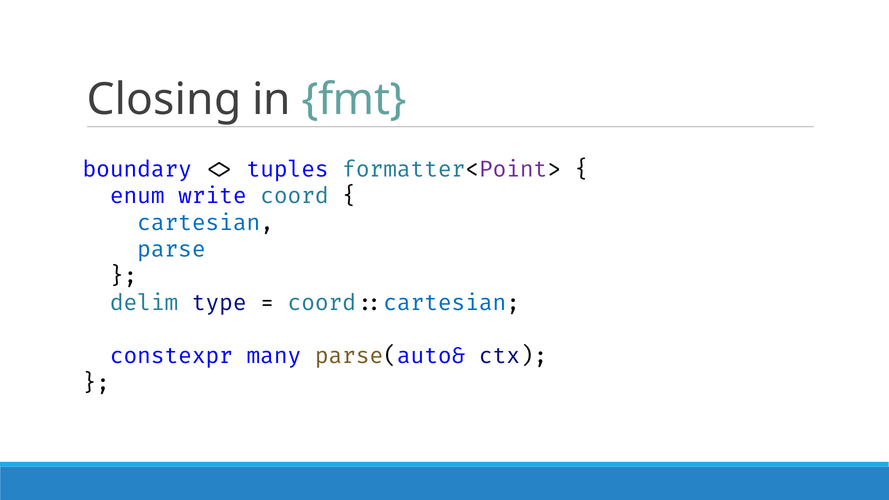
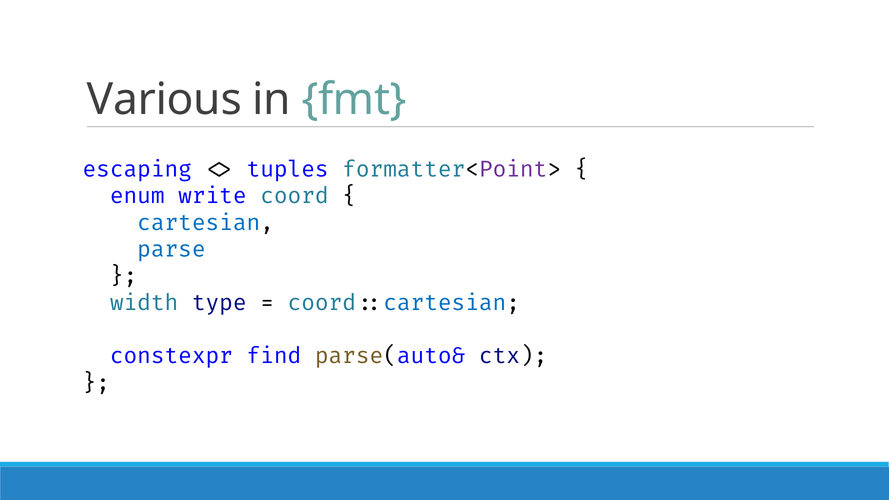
Closing: Closing -> Various
boundary: boundary -> escaping
delim: delim -> width
many: many -> find
